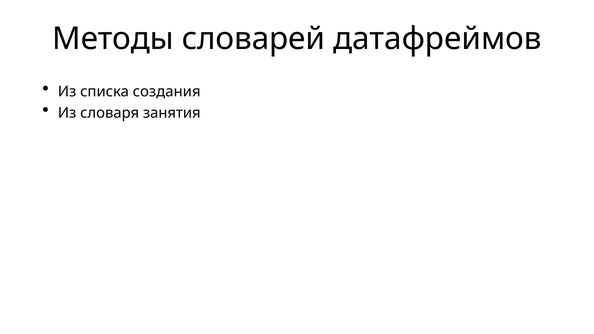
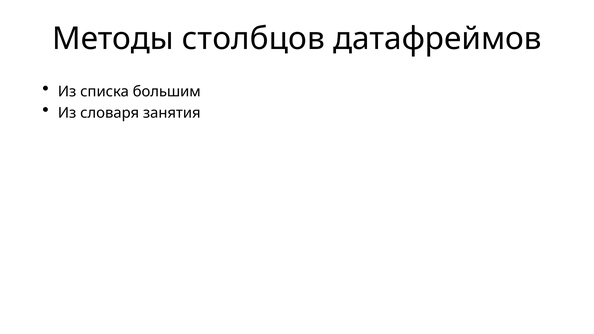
словарей: словарей -> столбцов
создания: создания -> большим
